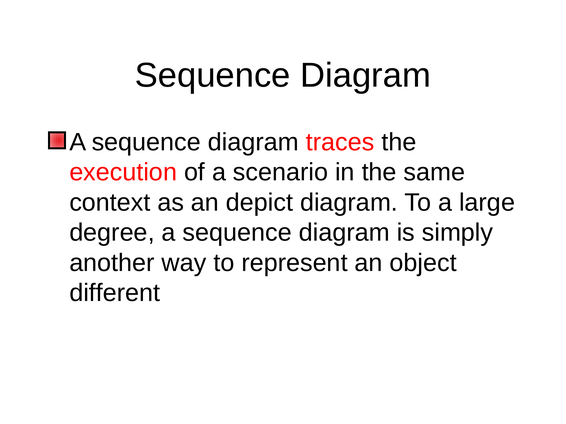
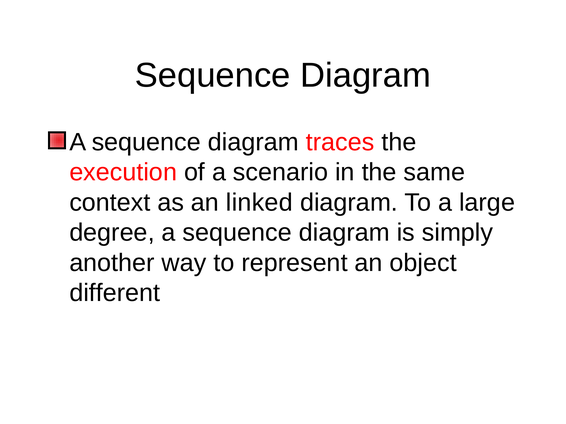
depict: depict -> linked
